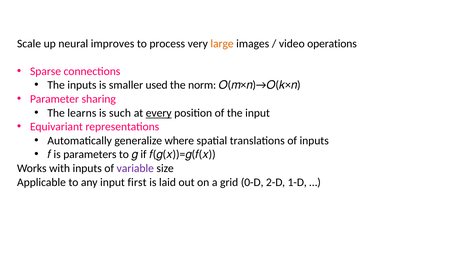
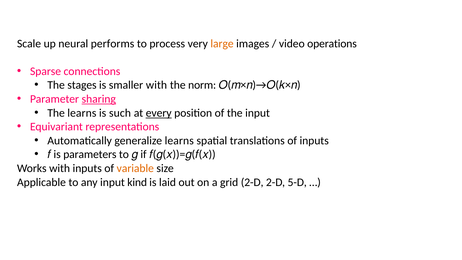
improves: improves -> performs
The inputs: inputs -> stages
smaller used: used -> with
sharing underline: none -> present
generalize where: where -> learns
variable colour: purple -> orange
first: first -> kind
grid 0-D: 0-D -> 2-D
1-D: 1-D -> 5-D
